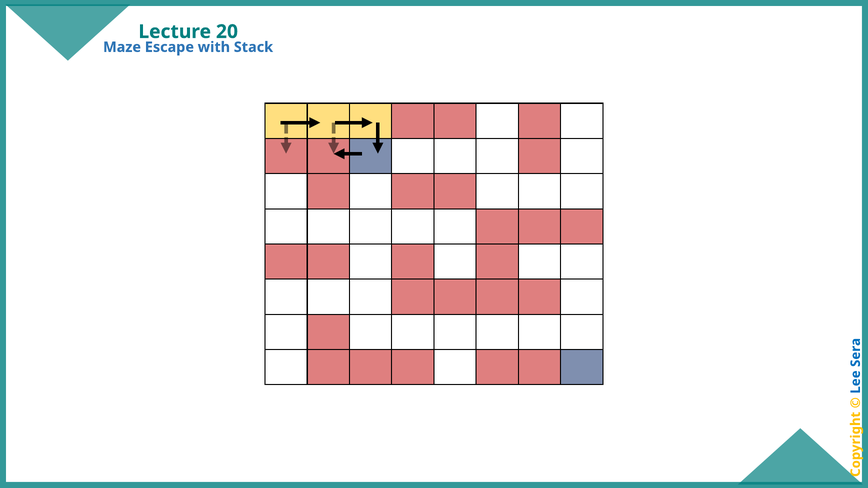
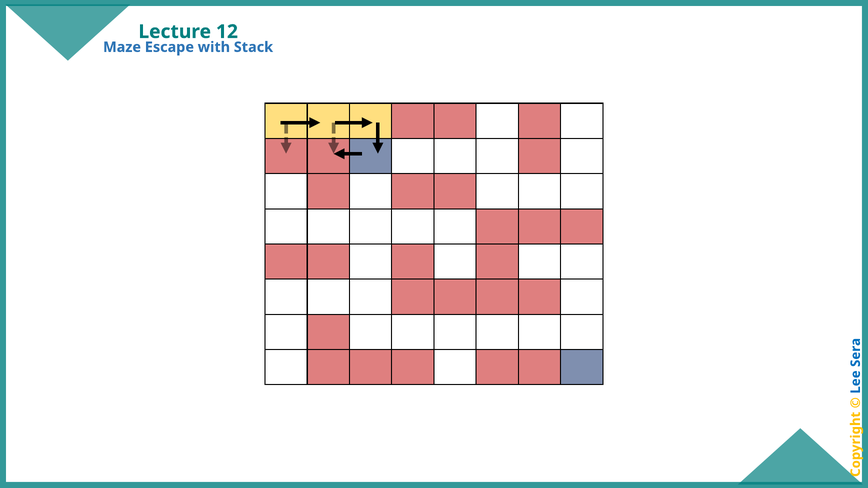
20: 20 -> 12
